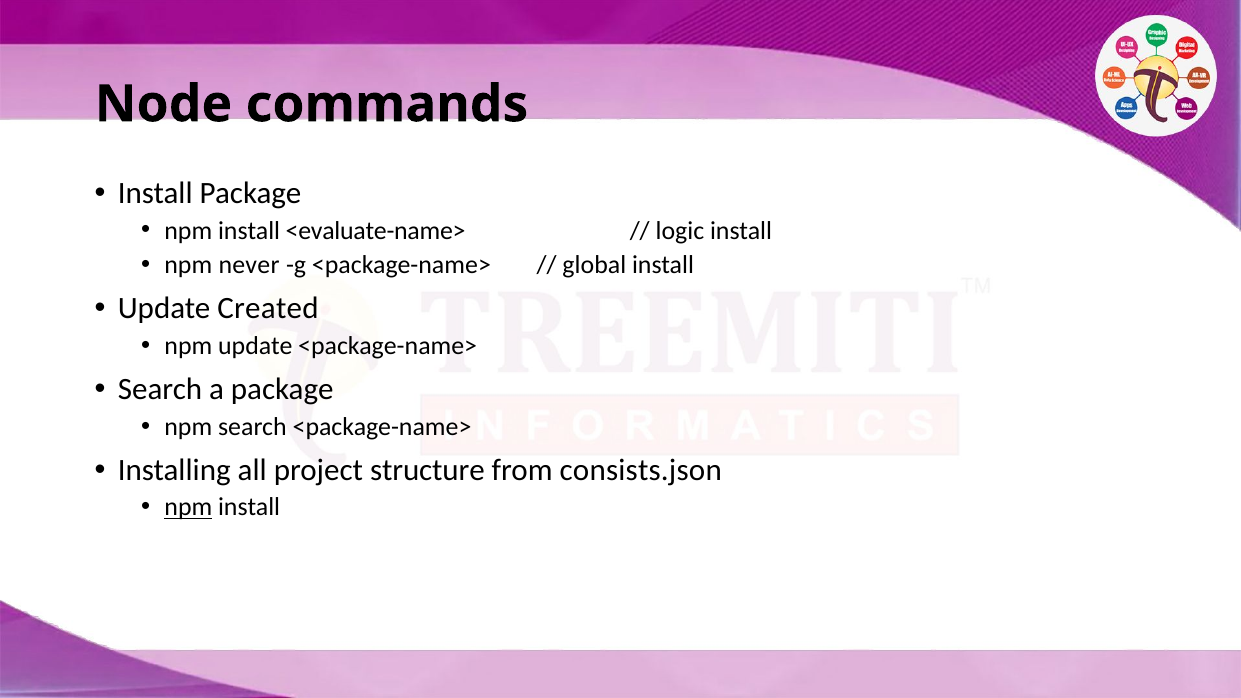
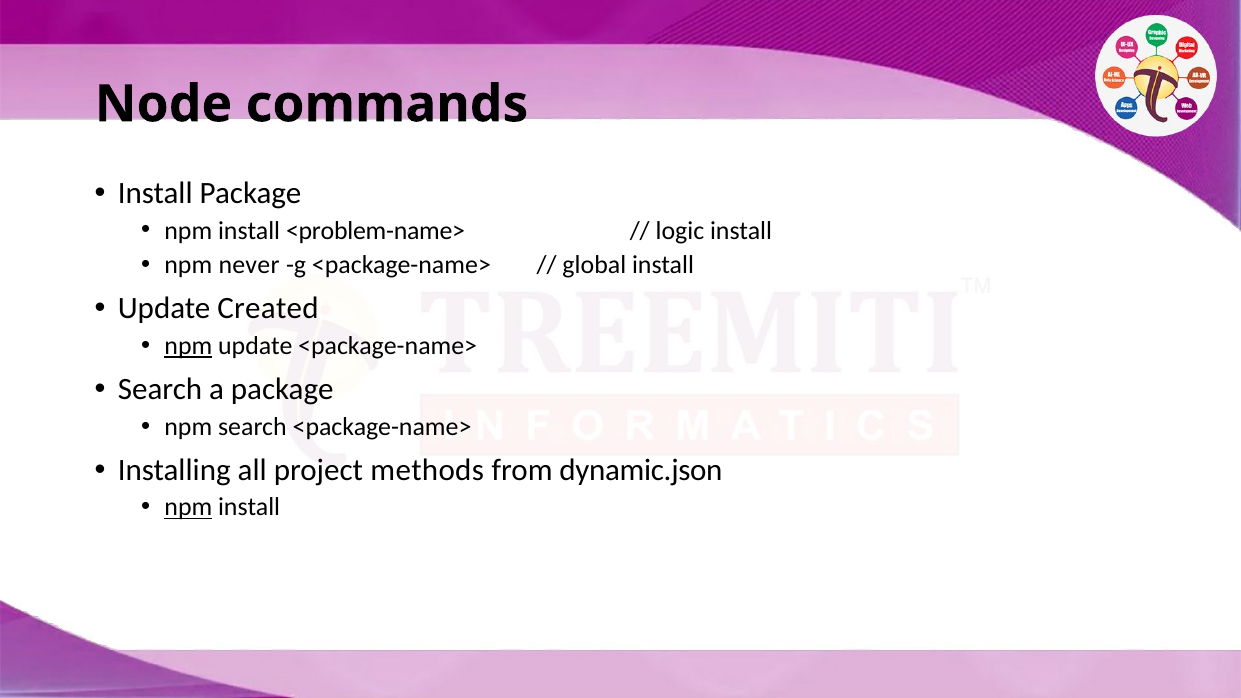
<evaluate-name>: <evaluate-name> -> <problem-name>
npm at (188, 346) underline: none -> present
structure: structure -> methods
consists.json: consists.json -> dynamic.json
